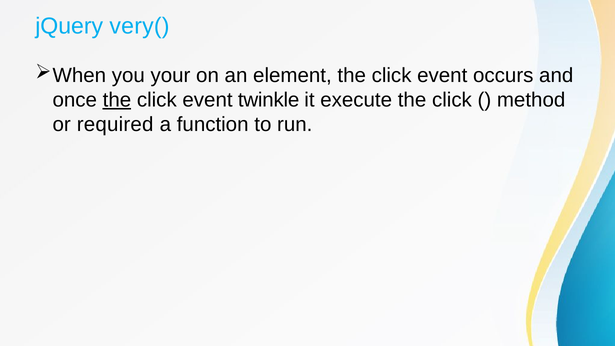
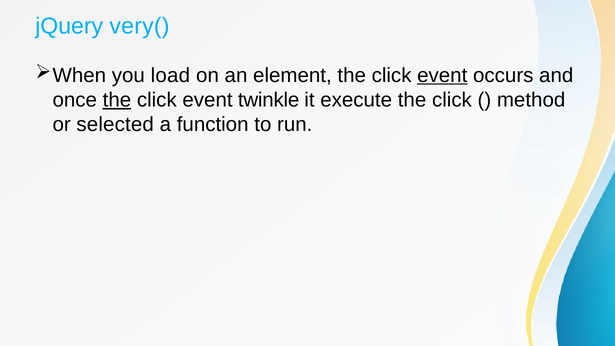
your: your -> load
event at (442, 75) underline: none -> present
required: required -> selected
